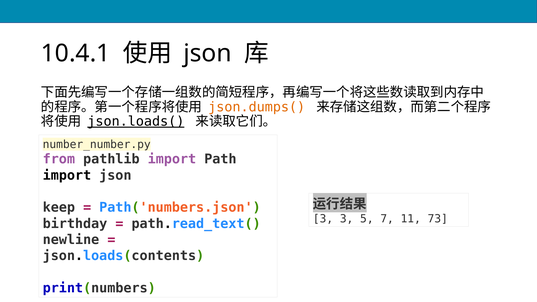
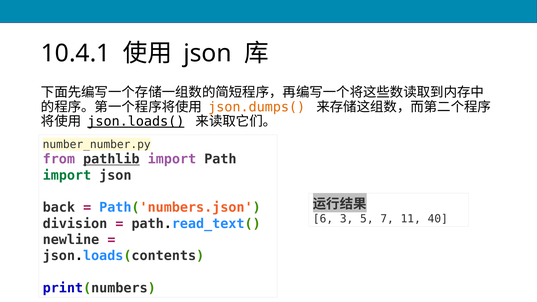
pathlib underline: none -> present
import at (67, 175) colour: black -> green
keep: keep -> back
3 at (323, 219): 3 -> 6
73: 73 -> 40
birthday: birthday -> division
